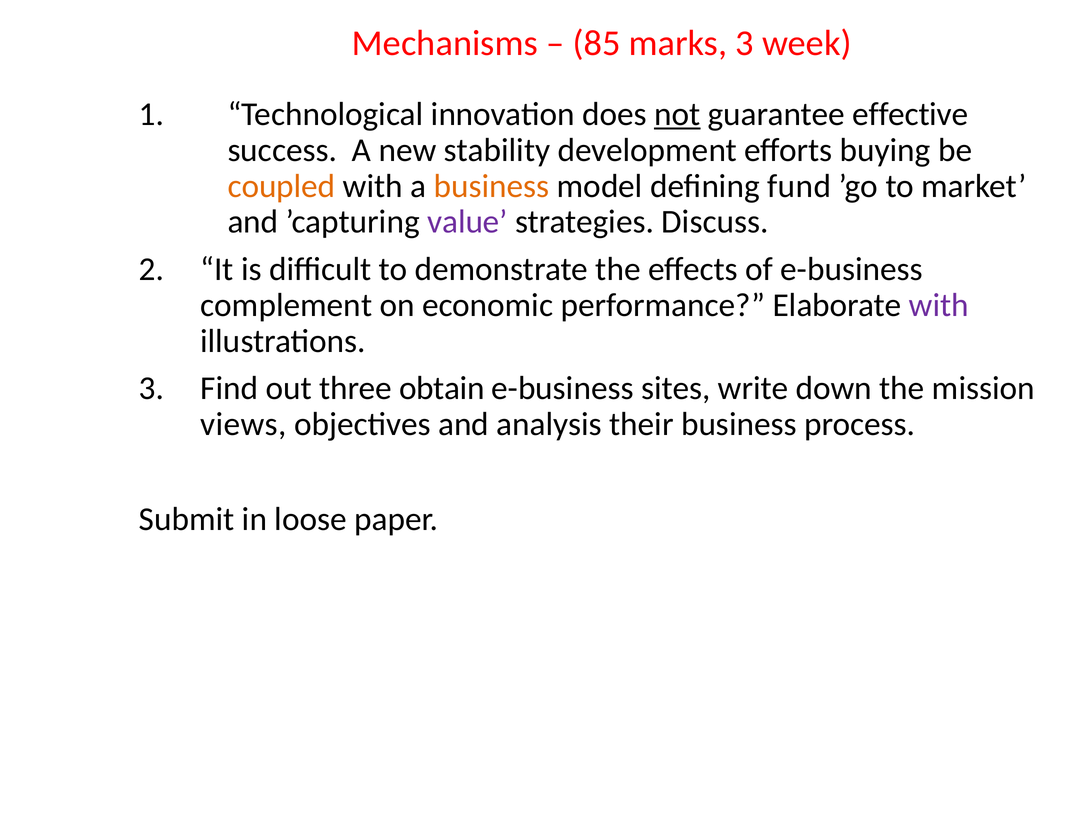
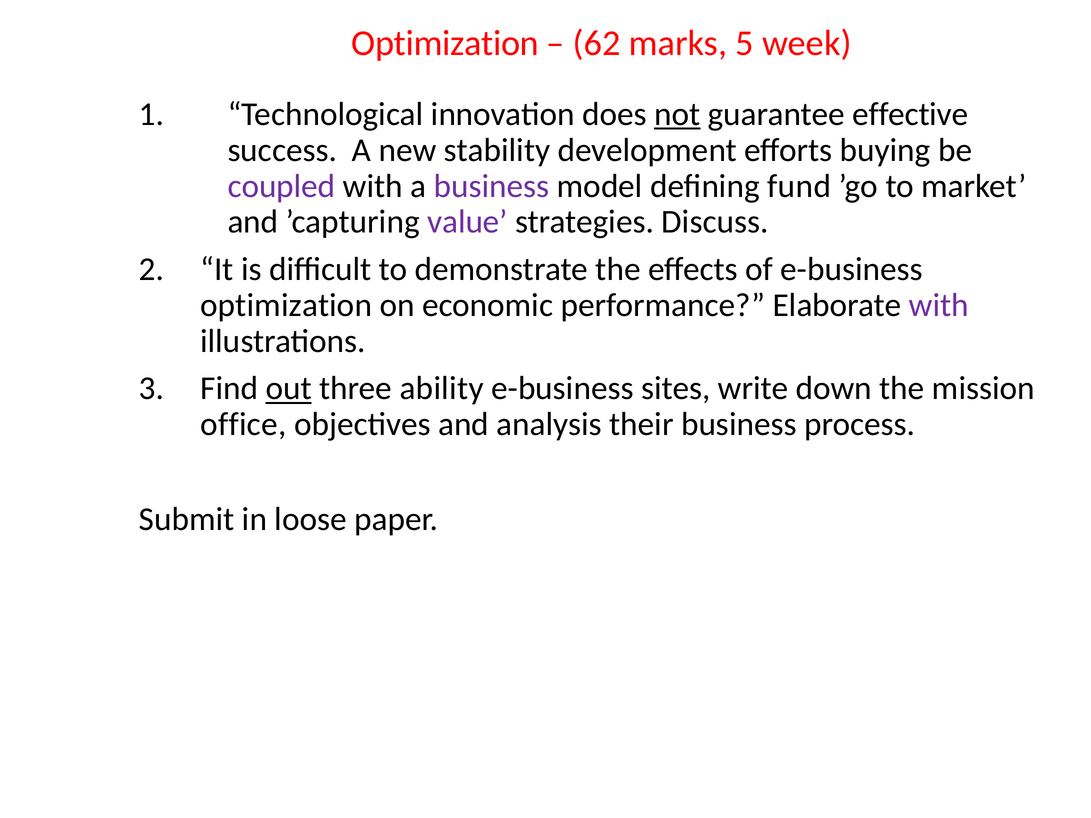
Mechanisms at (445, 43): Mechanisms -> Optimization
85: 85 -> 62
marks 3: 3 -> 5
coupled colour: orange -> purple
business at (492, 186) colour: orange -> purple
complement at (286, 305): complement -> optimization
out underline: none -> present
obtain: obtain -> ability
views: views -> office
